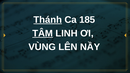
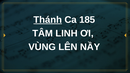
TÂM underline: present -> none
